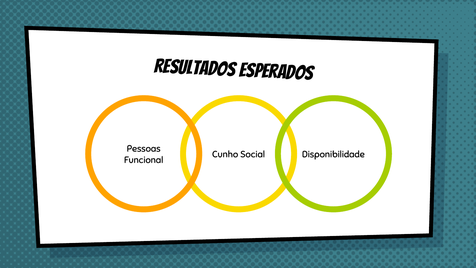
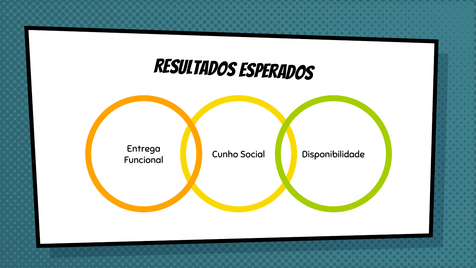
Pessoas: Pessoas -> Entrega
